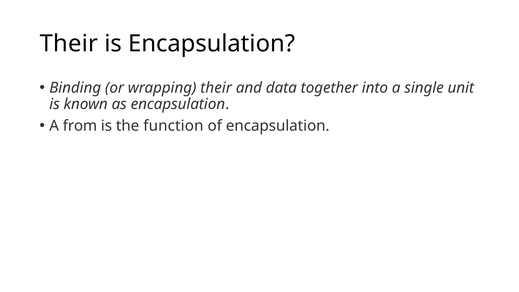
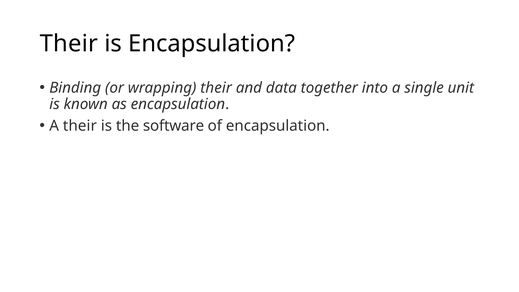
A from: from -> their
function: function -> software
